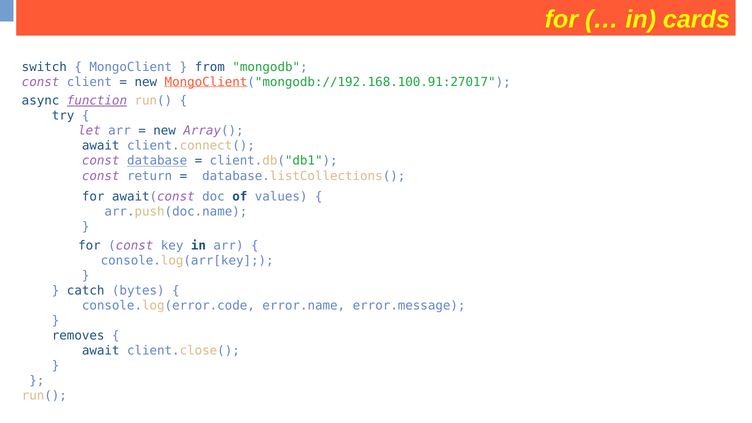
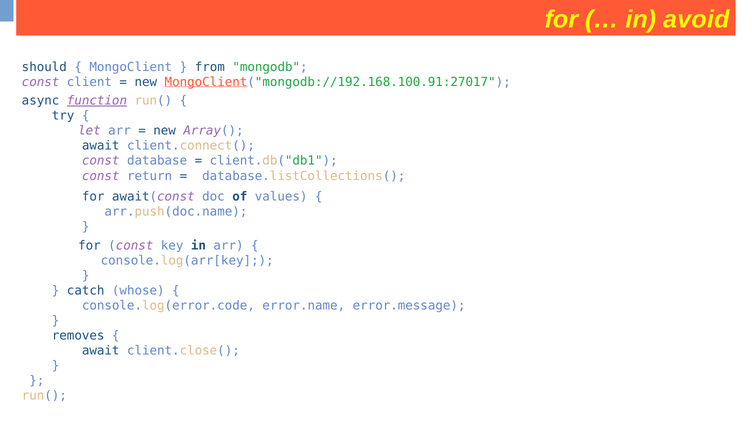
cards: cards -> avoid
switch: switch -> should
database underline: present -> none
bytes: bytes -> whose
